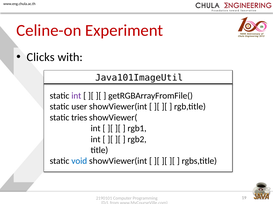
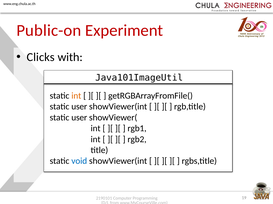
Celine-on: Celine-on -> Public-on
int at (76, 96) colour: purple -> orange
tries at (79, 118): tries -> user
